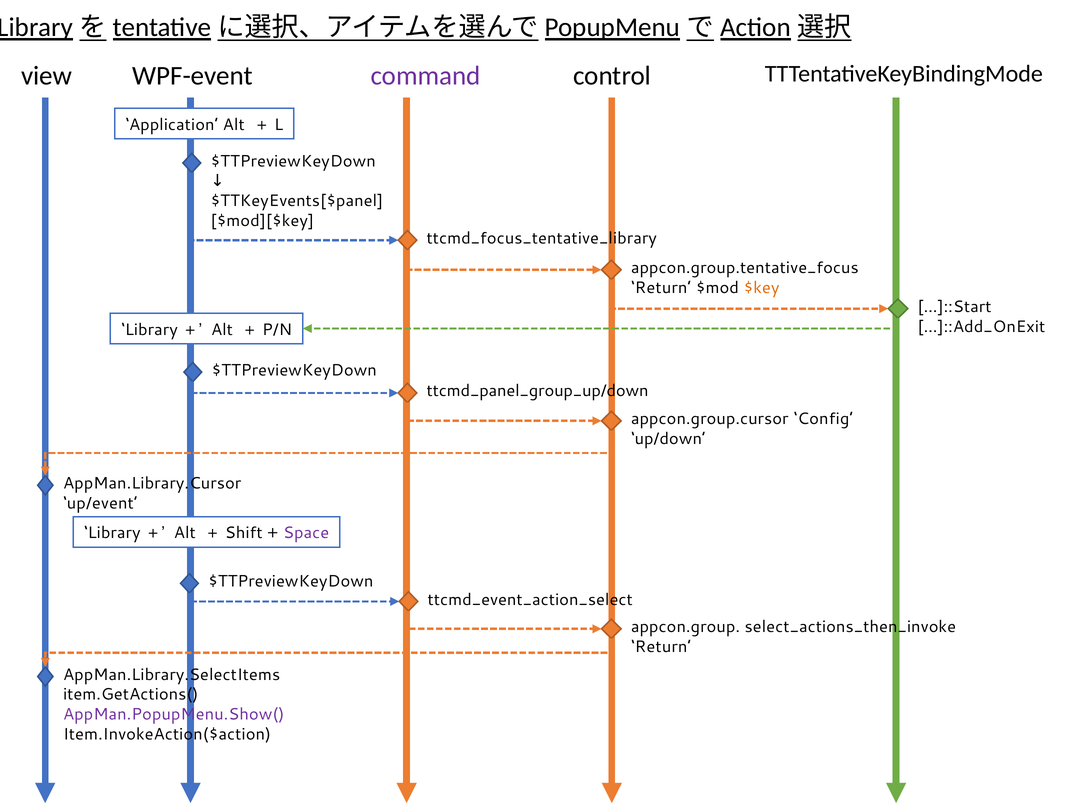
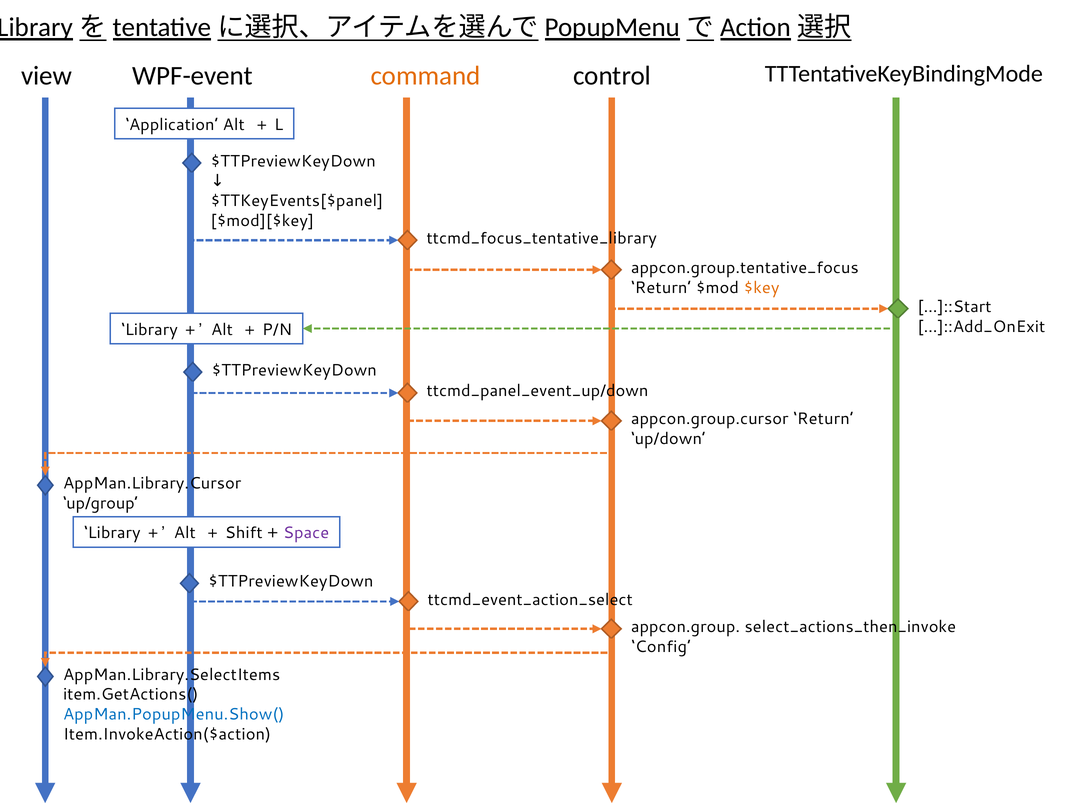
command colour: purple -> orange
ttcmd_panel_group_up/down: ttcmd_panel_group_up/down -> ttcmd_panel_event_up/down
appcon.group.cursor Config: Config -> Return
up/event: up/event -> up/group
Return at (661, 647): Return -> Config
AppMan.PopupMenu.Show( colour: purple -> blue
